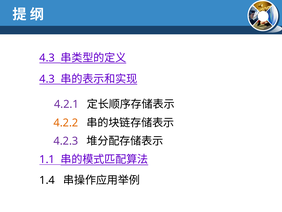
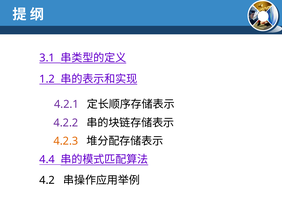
4.3 at (47, 58): 4.3 -> 3.1
4.3 at (47, 79): 4.3 -> 1.2
4.2.2 colour: orange -> purple
4.2.3 colour: purple -> orange
1.1: 1.1 -> 4.4
1.4: 1.4 -> 4.2
